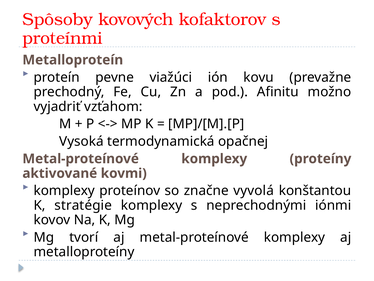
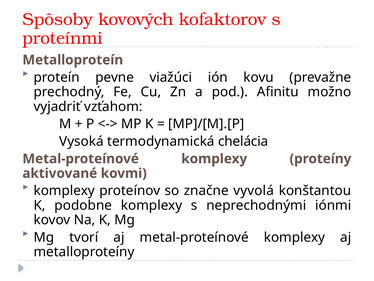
opačnej: opačnej -> chelácia
stratégie: stratégie -> podobne
